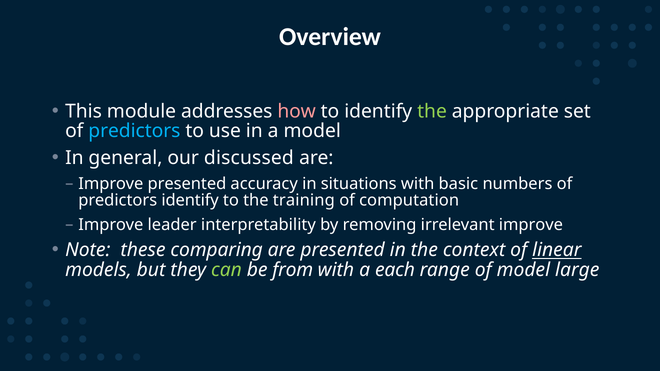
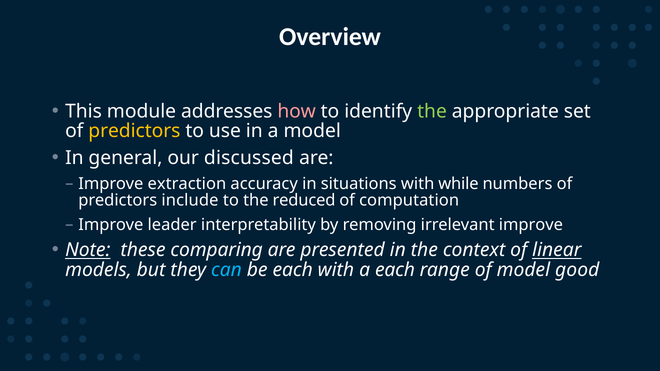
predictors at (134, 131) colour: light blue -> yellow
Improve presented: presented -> extraction
basic: basic -> while
predictors identify: identify -> include
training: training -> reduced
Note underline: none -> present
can colour: light green -> light blue
be from: from -> each
large: large -> good
